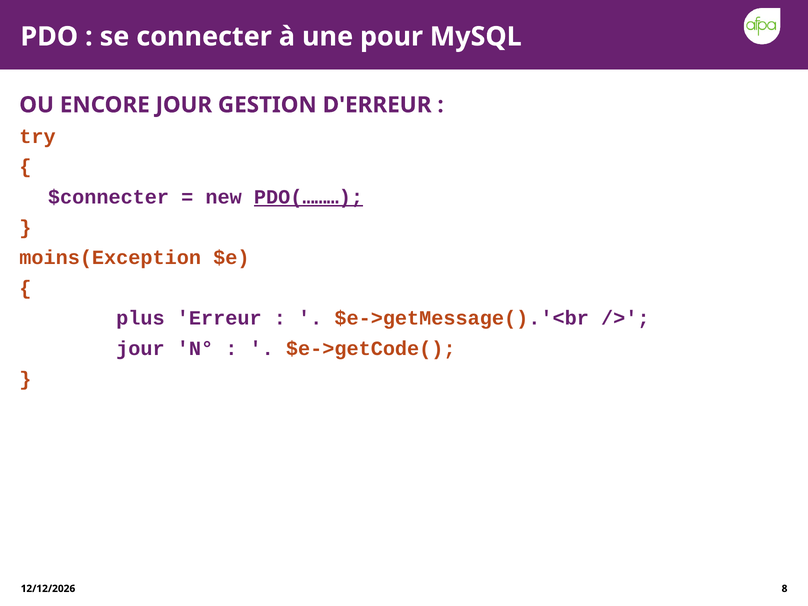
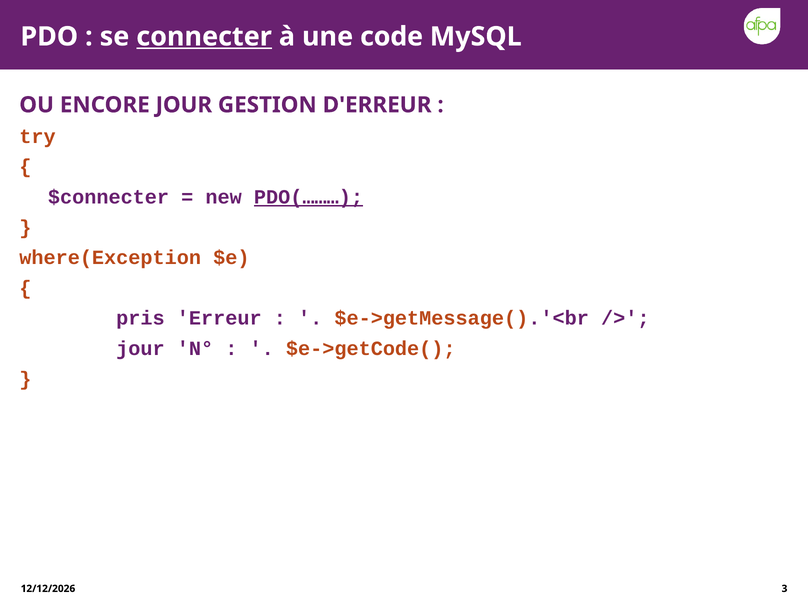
connecter underline: none -> present
pour: pour -> code
moins(Exception: moins(Exception -> where(Exception
plus: plus -> pris
8: 8 -> 3
